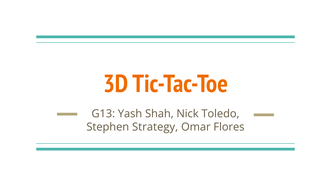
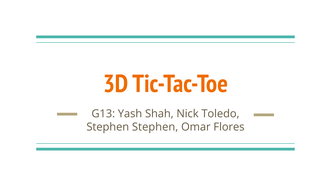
Stephen Strategy: Strategy -> Stephen
